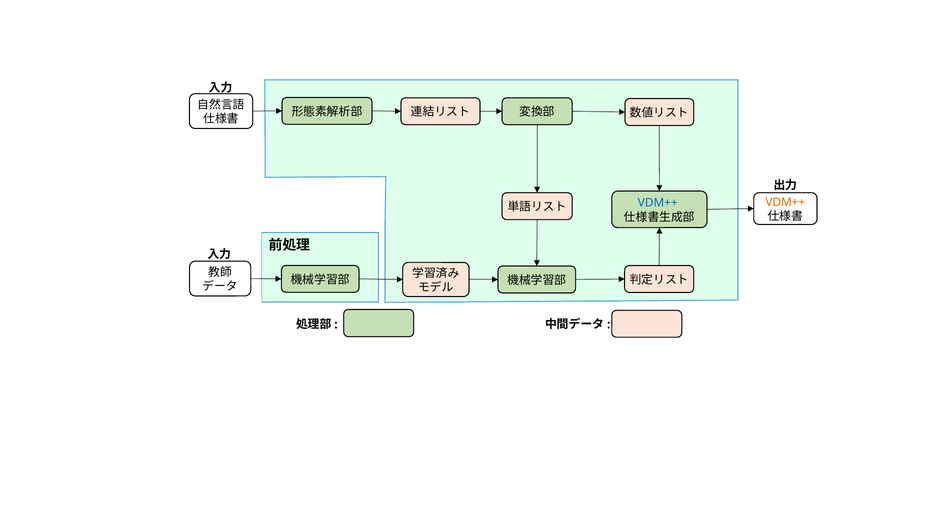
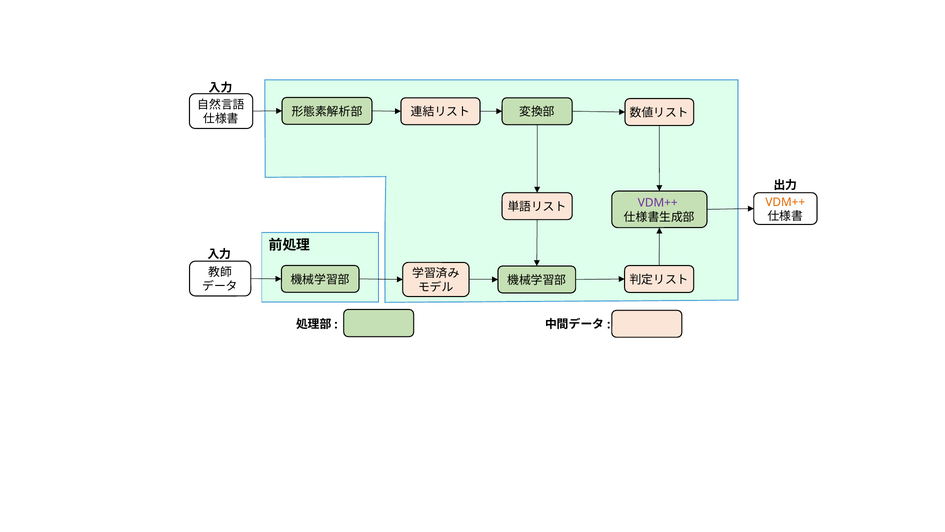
VDM++ at (658, 203) colour: blue -> purple
